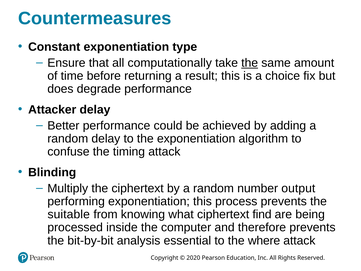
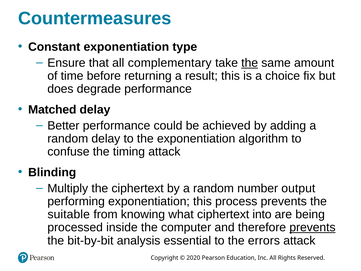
computationally: computationally -> complementary
Attacker: Attacker -> Matched
find: find -> into
prevents at (312, 227) underline: none -> present
where: where -> errors
